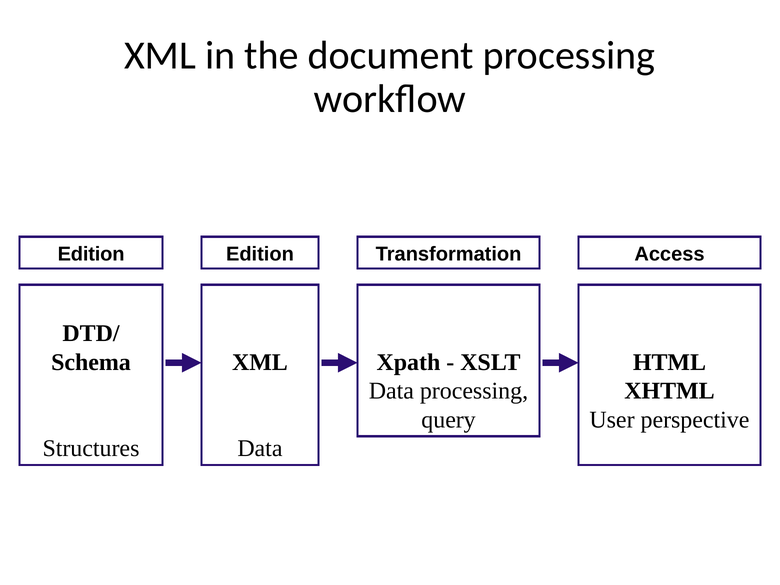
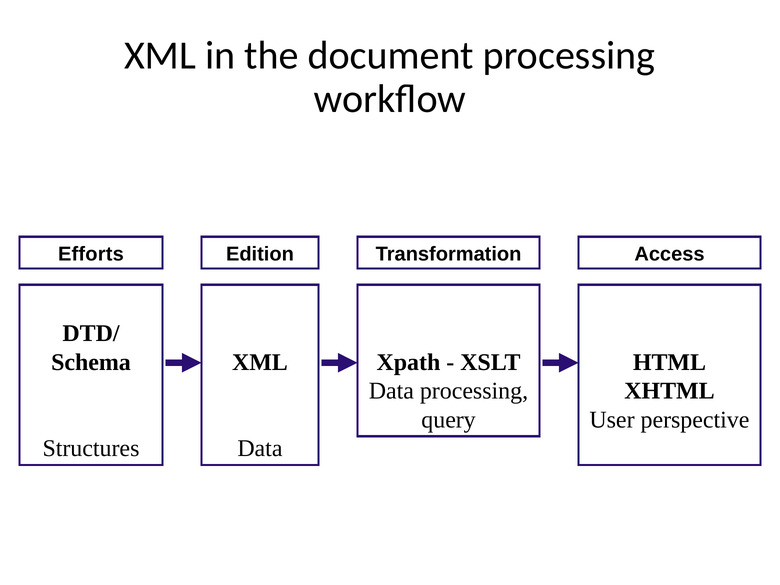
Edition at (91, 254): Edition -> Efforts
